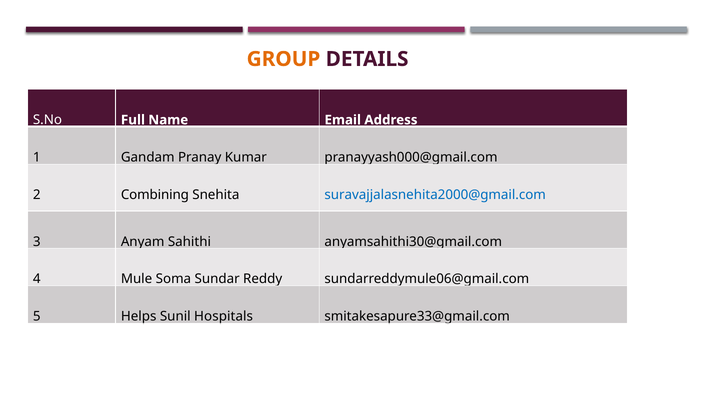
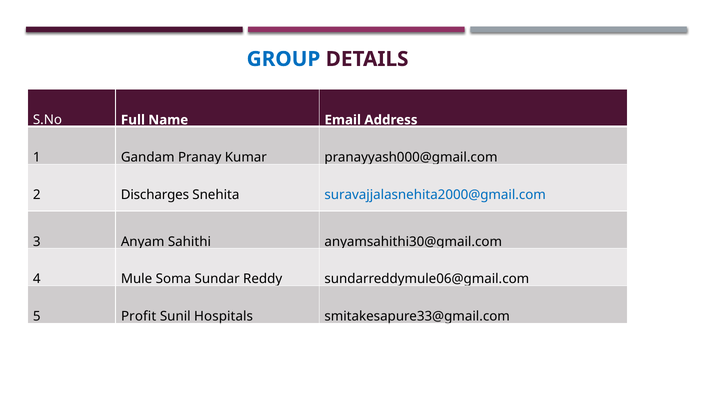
GROUP colour: orange -> blue
Combining: Combining -> Discharges
Helps: Helps -> Profit
